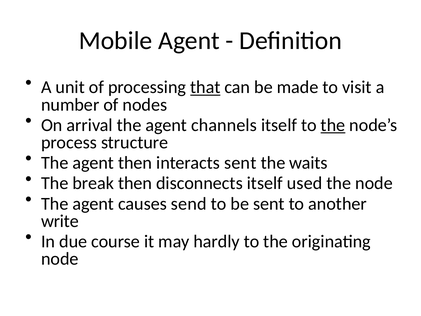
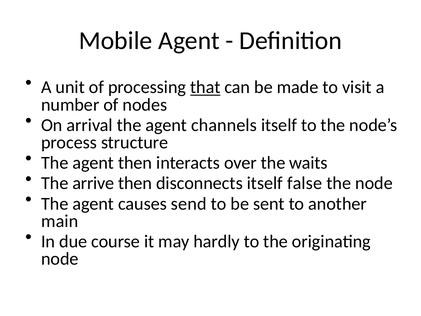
the at (333, 125) underline: present -> none
interacts sent: sent -> over
break: break -> arrive
used: used -> false
write: write -> main
